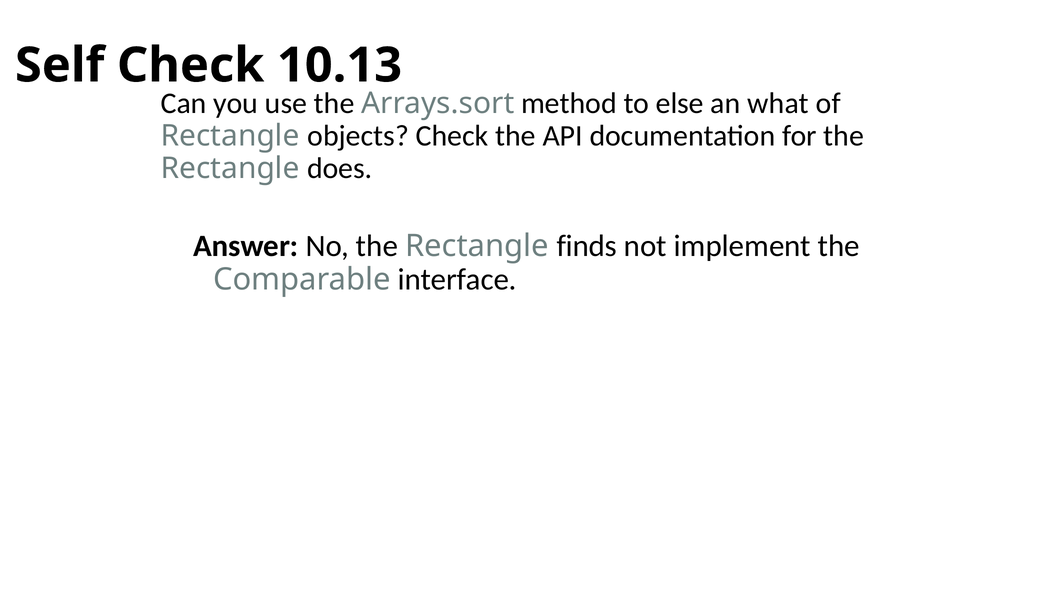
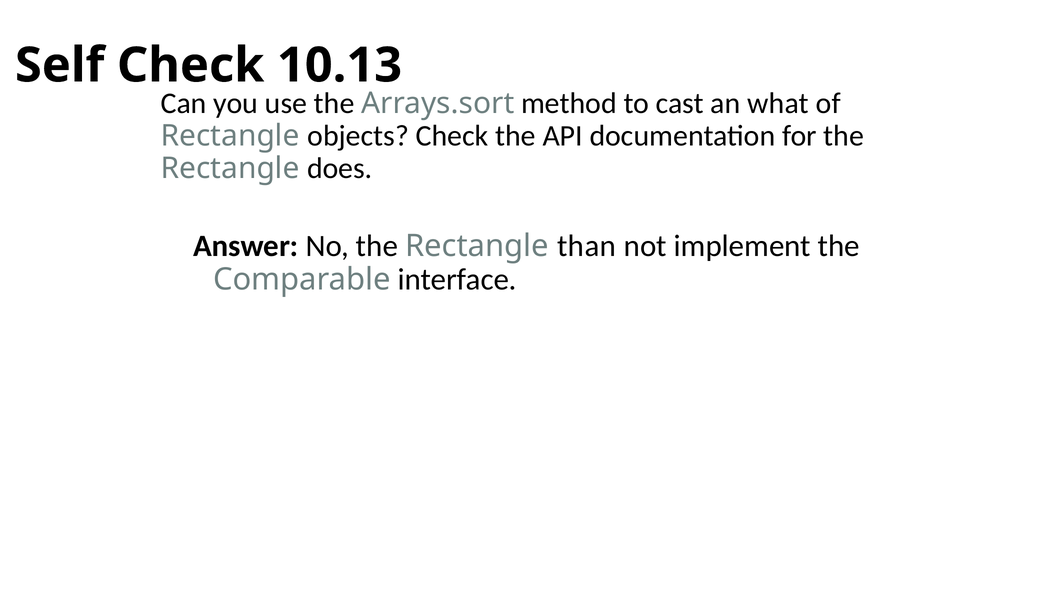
else: else -> cast
finds: finds -> than
